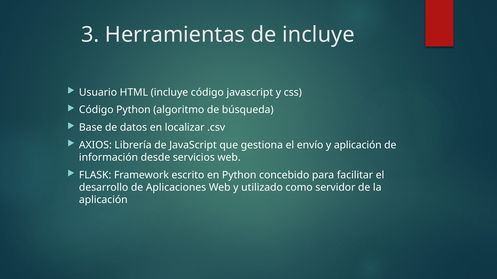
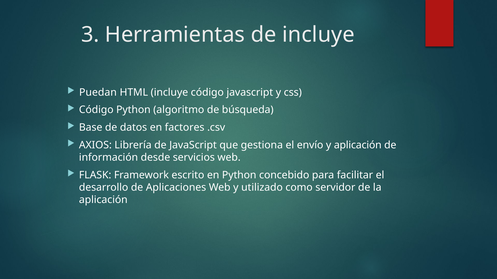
Usuario: Usuario -> Puedan
localizar: localizar -> factores
